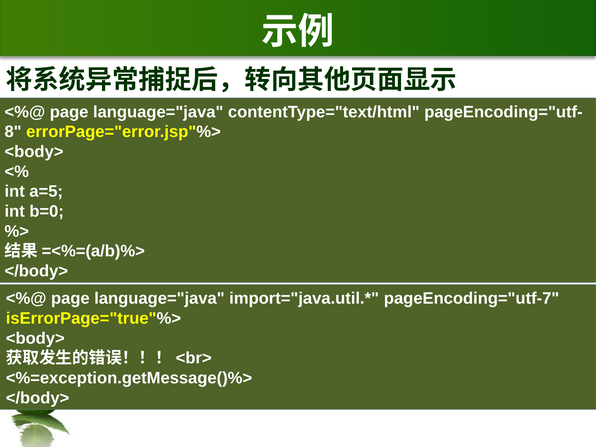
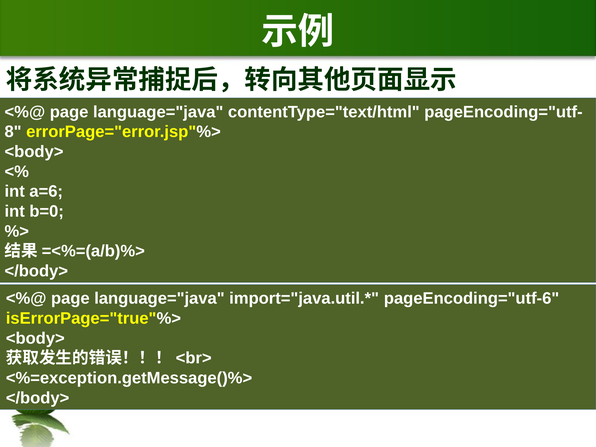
a=5: a=5 -> a=6
pageEncoding="utf-7: pageEncoding="utf-7 -> pageEncoding="utf-6
